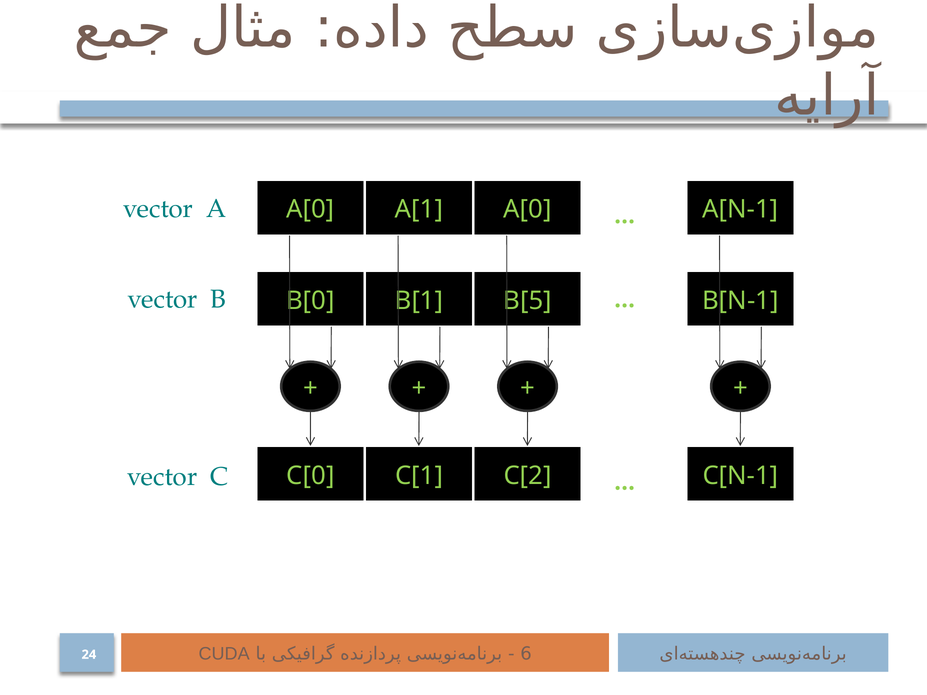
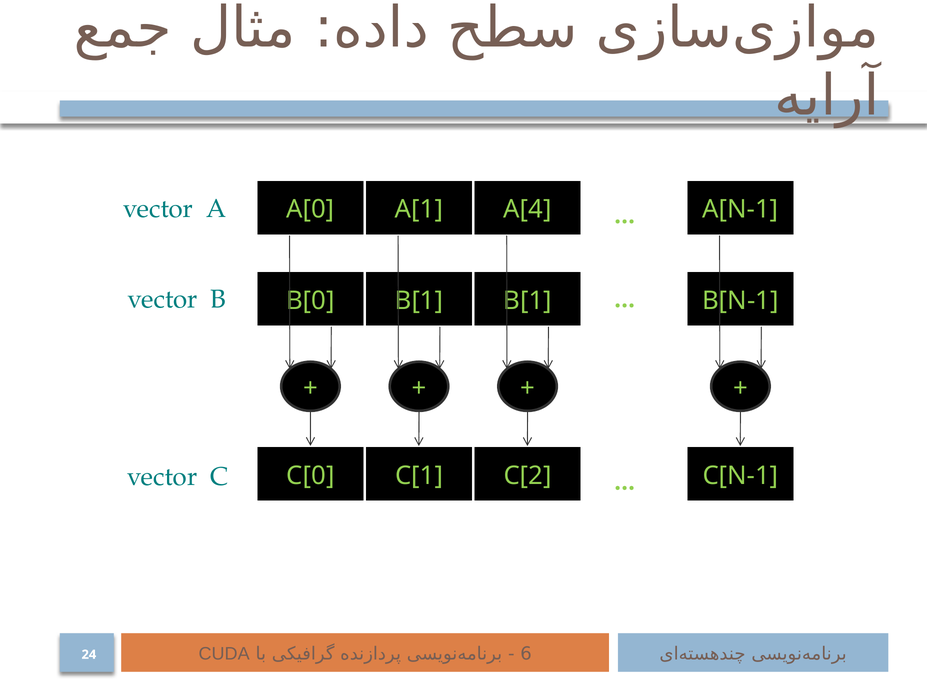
A[1 A[0: A[0 -> A[4
B[1 B[5: B[5 -> B[1
